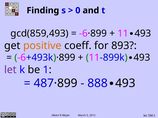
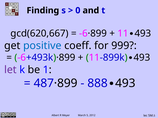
gcd(859,493: gcd(859,493 -> gcd(620,667
positive colour: orange -> blue
893: 893 -> 999
